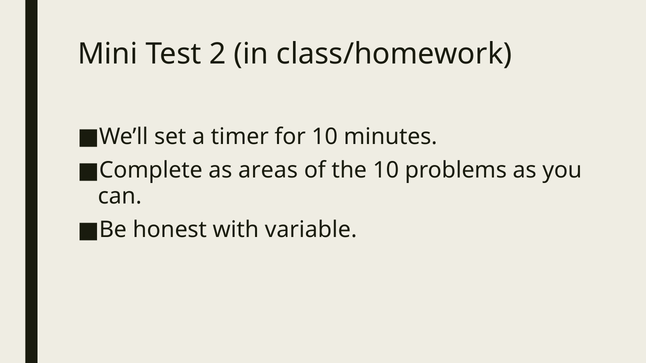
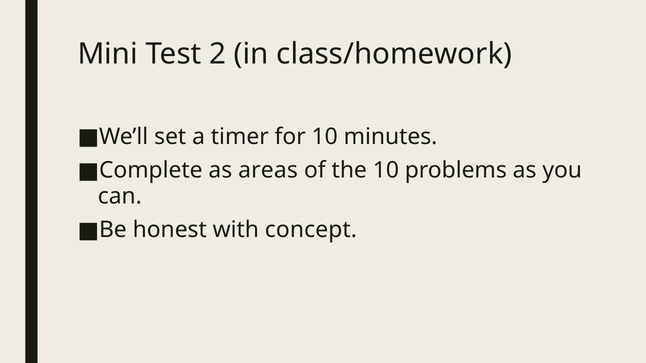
variable: variable -> concept
